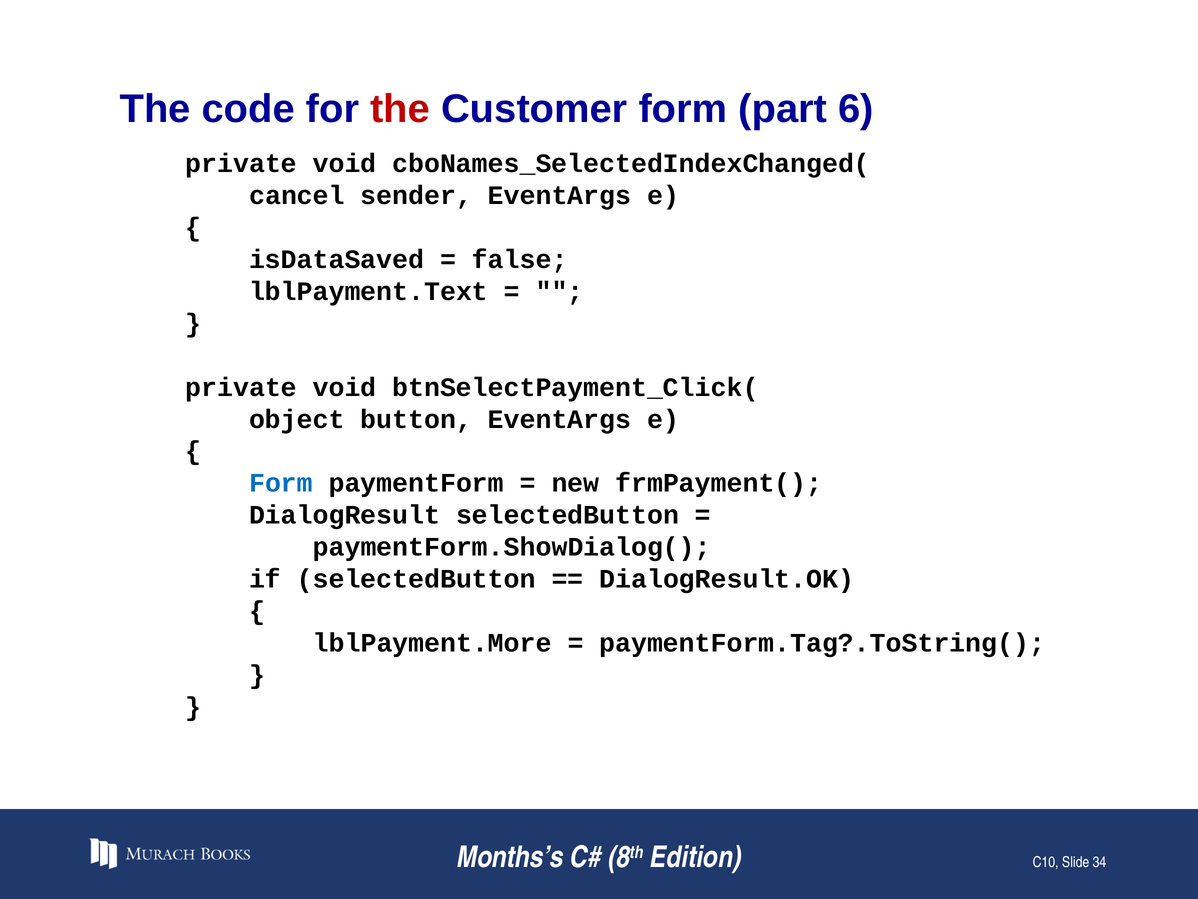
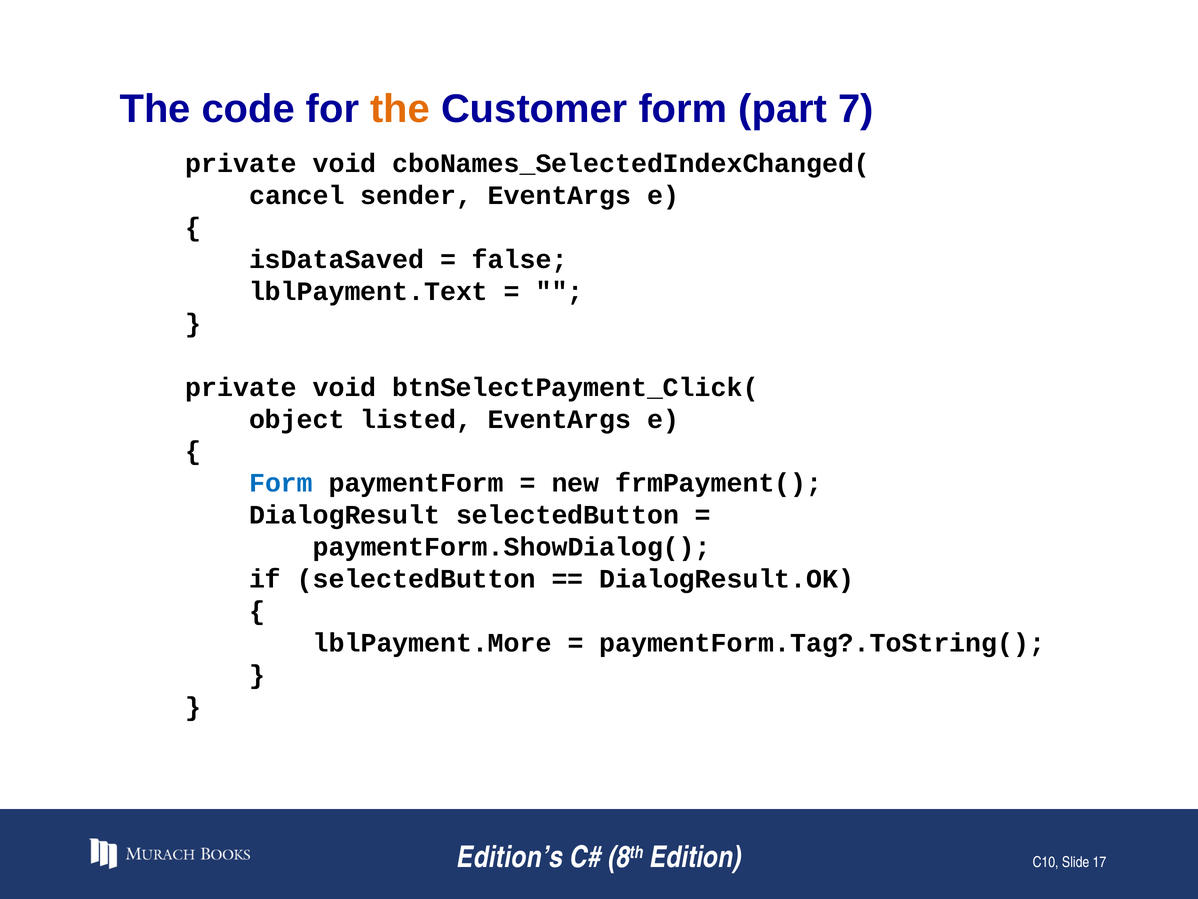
the at (400, 109) colour: red -> orange
6: 6 -> 7
button: button -> listed
Months’s: Months’s -> Edition’s
34: 34 -> 17
